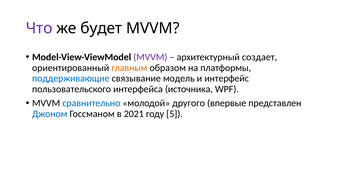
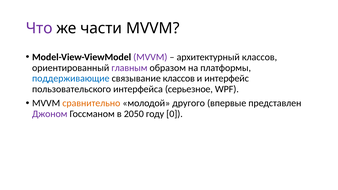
будет: будет -> части
архитектурный создает: создает -> классов
главным colour: orange -> purple
связывание модель: модель -> классов
источника: источника -> серьезное
сравнительно colour: blue -> orange
Джоном colour: blue -> purple
2021: 2021 -> 2050
5: 5 -> 0
